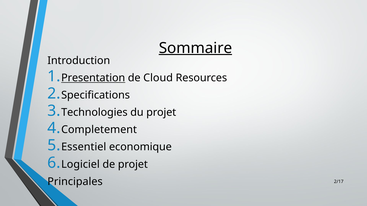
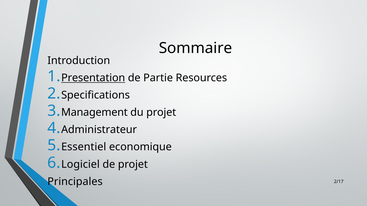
Sommaire underline: present -> none
Cloud: Cloud -> Partie
Technologies: Technologies -> Management
Completement: Completement -> Administrateur
